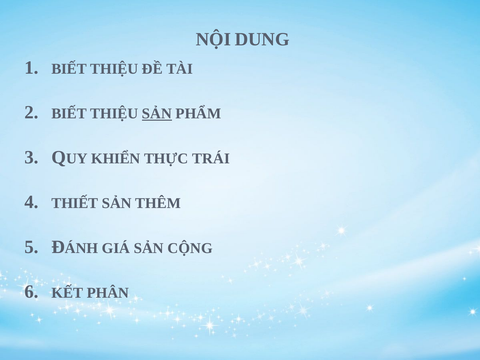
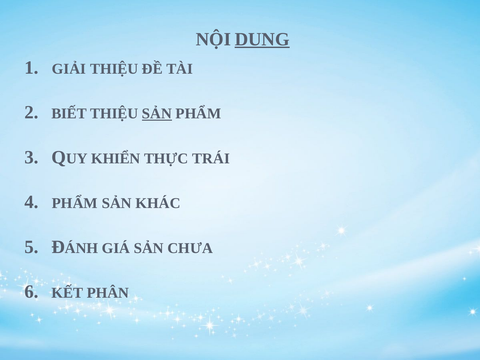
DUNG underline: none -> present
BIẾT at (69, 69): BIẾT -> GIẢI
THIẾT at (75, 203): THIẾT -> PHẨM
THÊM: THÊM -> KHÁC
CỘNG: CỘNG -> CHƯA
